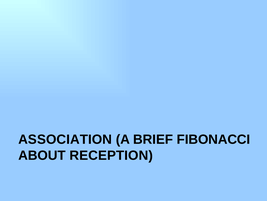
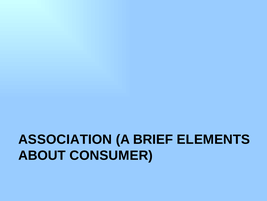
FIBONACCI: FIBONACCI -> ELEMENTS
RECEPTION: RECEPTION -> CONSUMER
